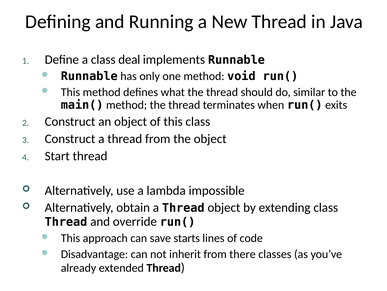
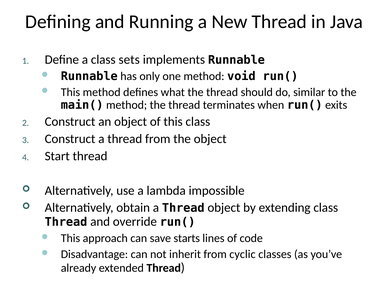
deal: deal -> sets
there: there -> cyclic
